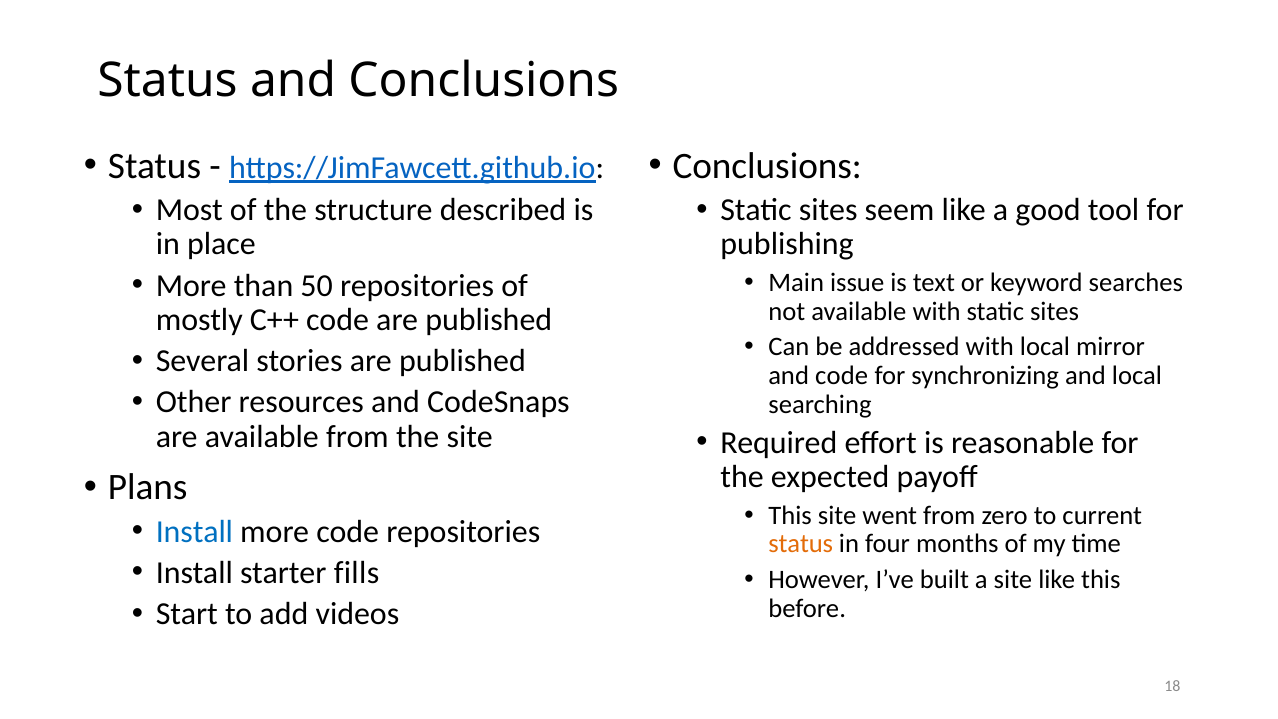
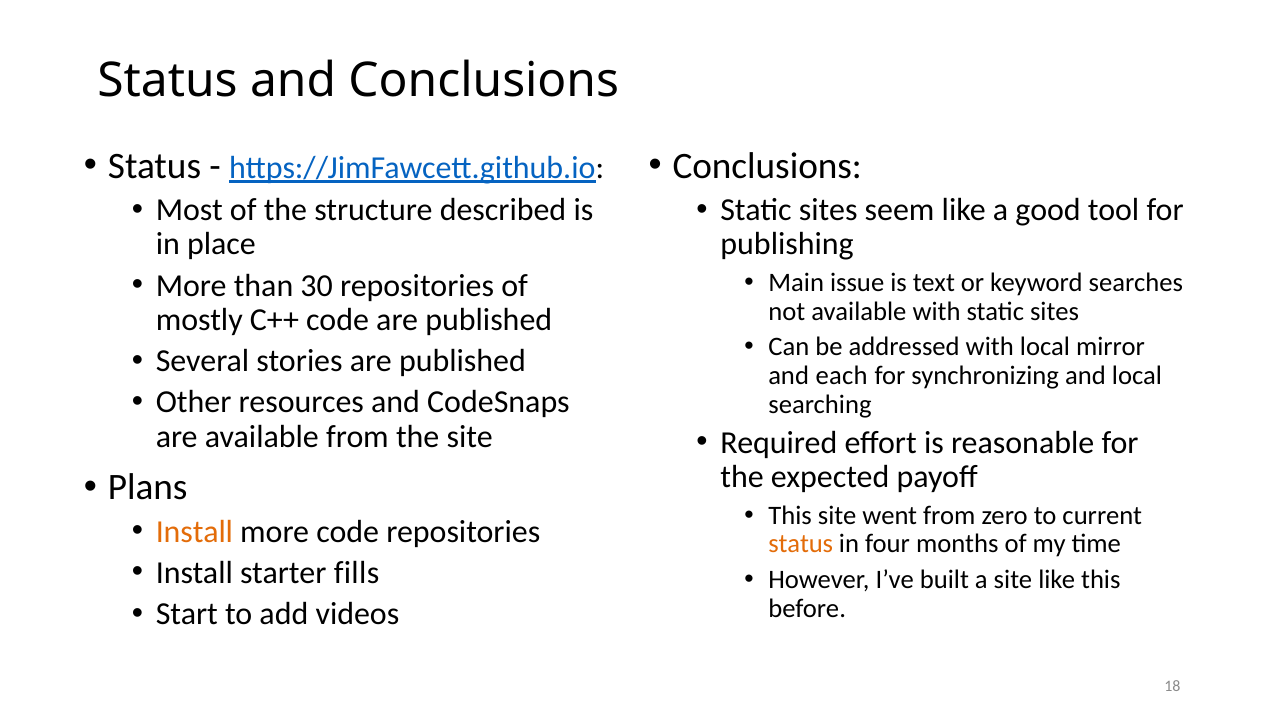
50: 50 -> 30
and code: code -> each
Install at (194, 531) colour: blue -> orange
